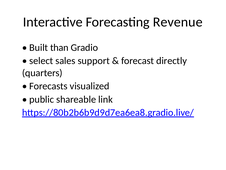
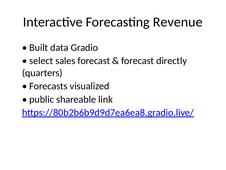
than: than -> data
sales support: support -> forecast
